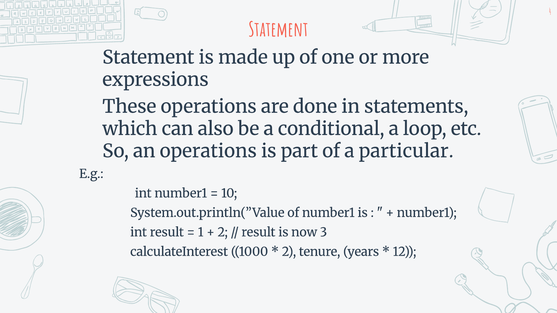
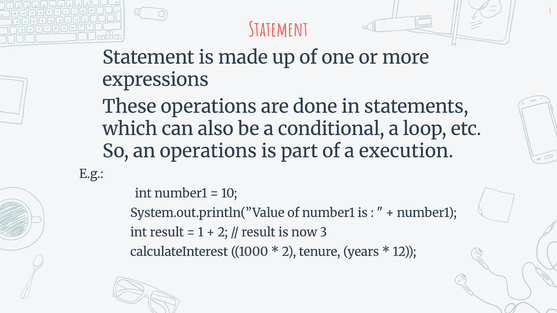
particular: particular -> execution
